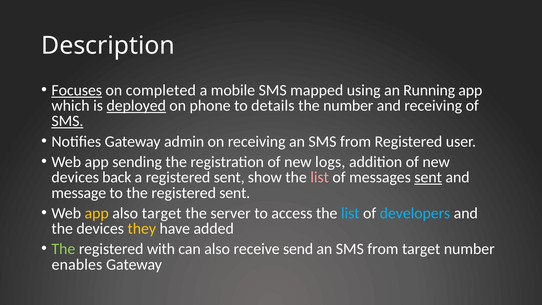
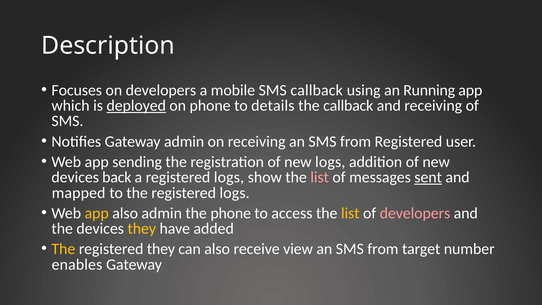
Focuses underline: present -> none
on completed: completed -> developers
SMS mapped: mapped -> callback
the number: number -> callback
SMS at (67, 121) underline: present -> none
a registered sent: sent -> logs
message: message -> mapped
the registered sent: sent -> logs
also target: target -> admin
the server: server -> phone
list at (350, 213) colour: light blue -> yellow
developers at (415, 213) colour: light blue -> pink
The at (63, 249) colour: light green -> yellow
registered with: with -> they
send: send -> view
